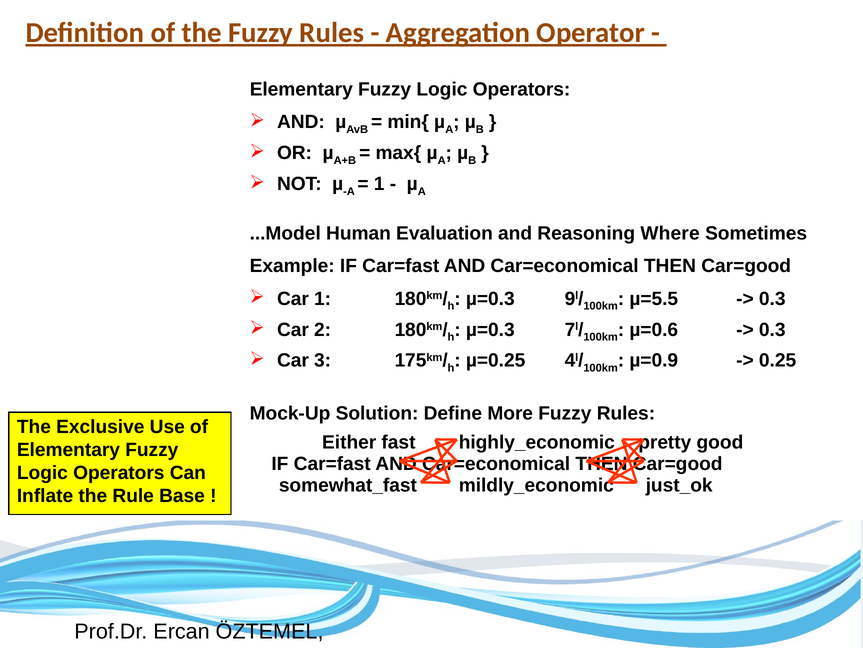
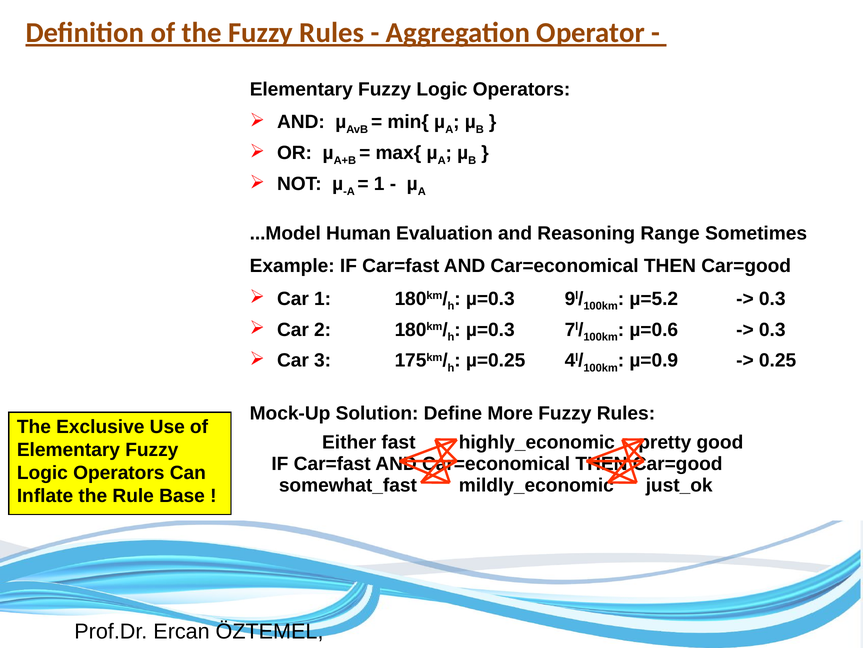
Where: Where -> Range
µ=5.5: µ=5.5 -> µ=5.2
